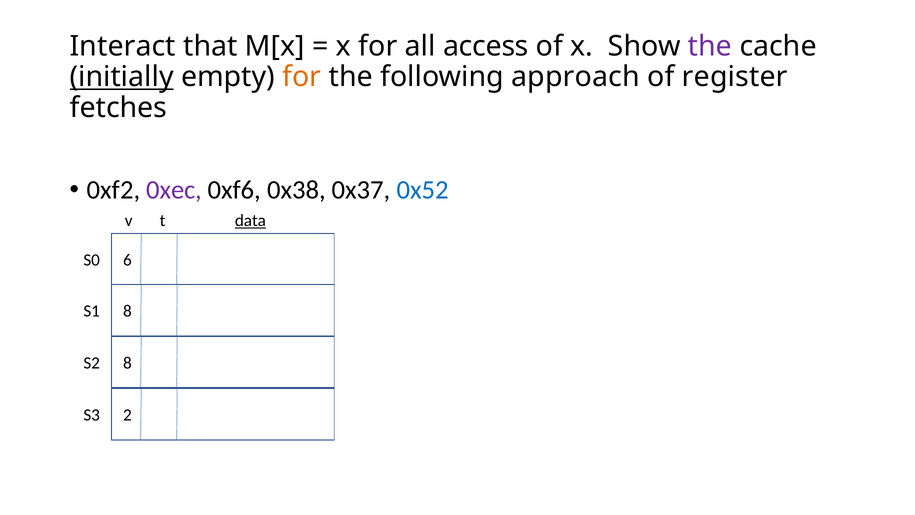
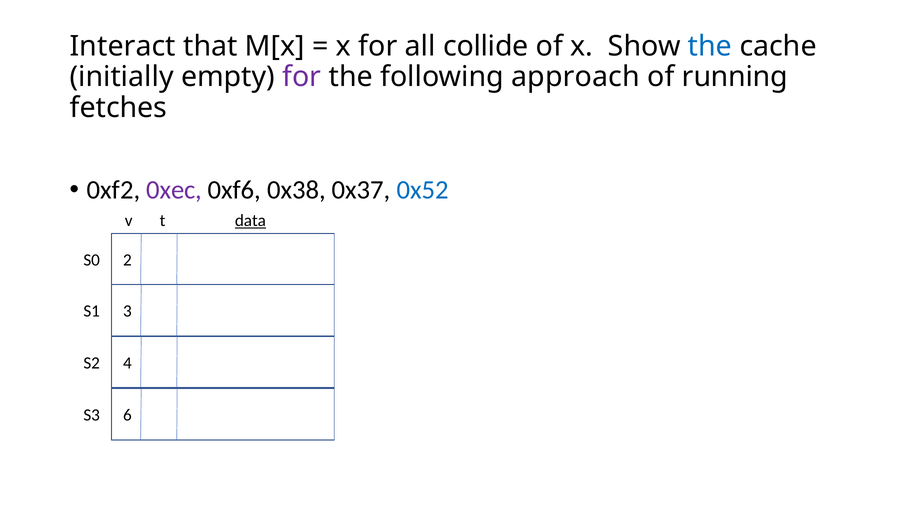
access: access -> collide
the at (710, 46) colour: purple -> blue
initially underline: present -> none
for at (302, 77) colour: orange -> purple
register: register -> running
6: 6 -> 2
S1 8: 8 -> 3
S2 8: 8 -> 4
2: 2 -> 6
